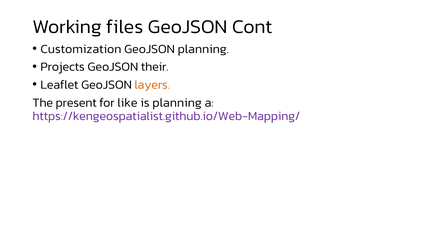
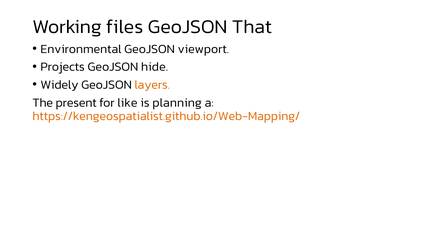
Cont: Cont -> That
Customization: Customization -> Environmental
GeoJSON planning: planning -> viewport
their: their -> hide
Leaflet: Leaflet -> Widely
https://kengeospatialist.github.io/Web-Mapping/ colour: purple -> orange
